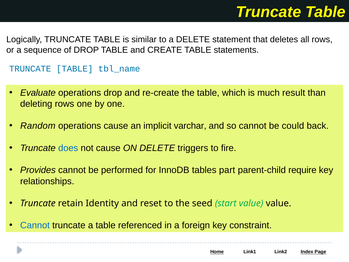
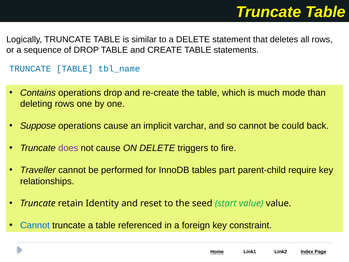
Evaluate: Evaluate -> Contains
result: result -> mode
Random: Random -> Suppose
does colour: blue -> purple
Provides: Provides -> Traveller
